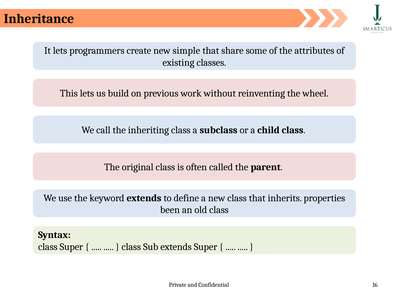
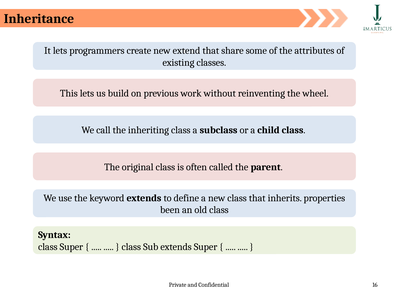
simple: simple -> extend
